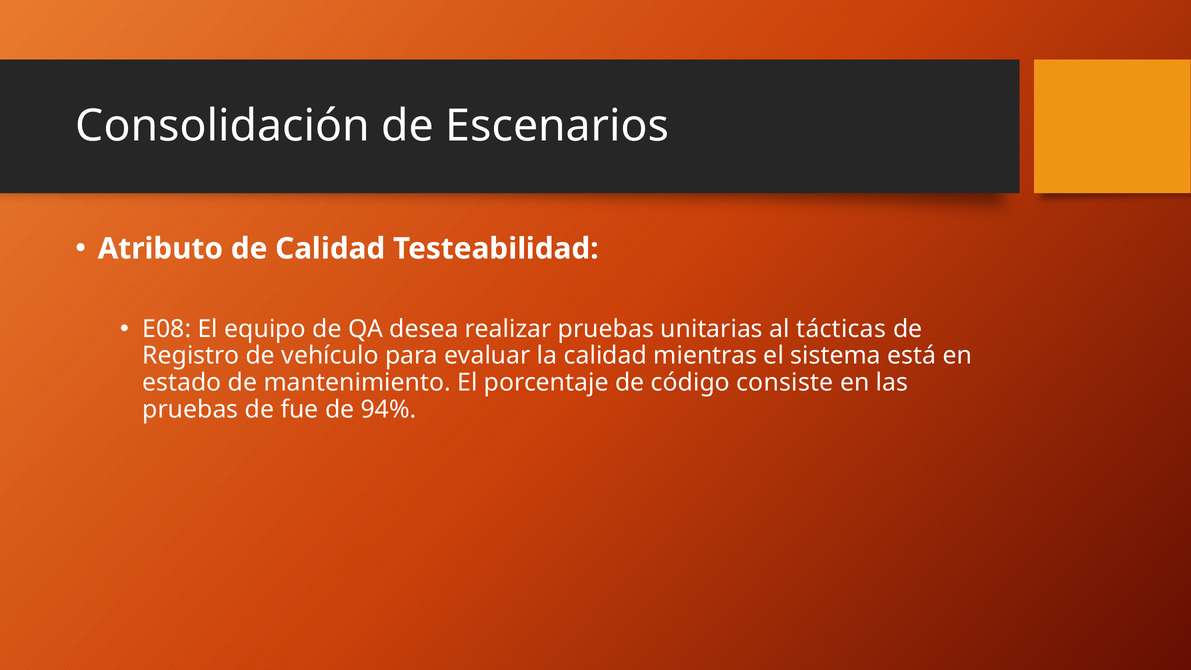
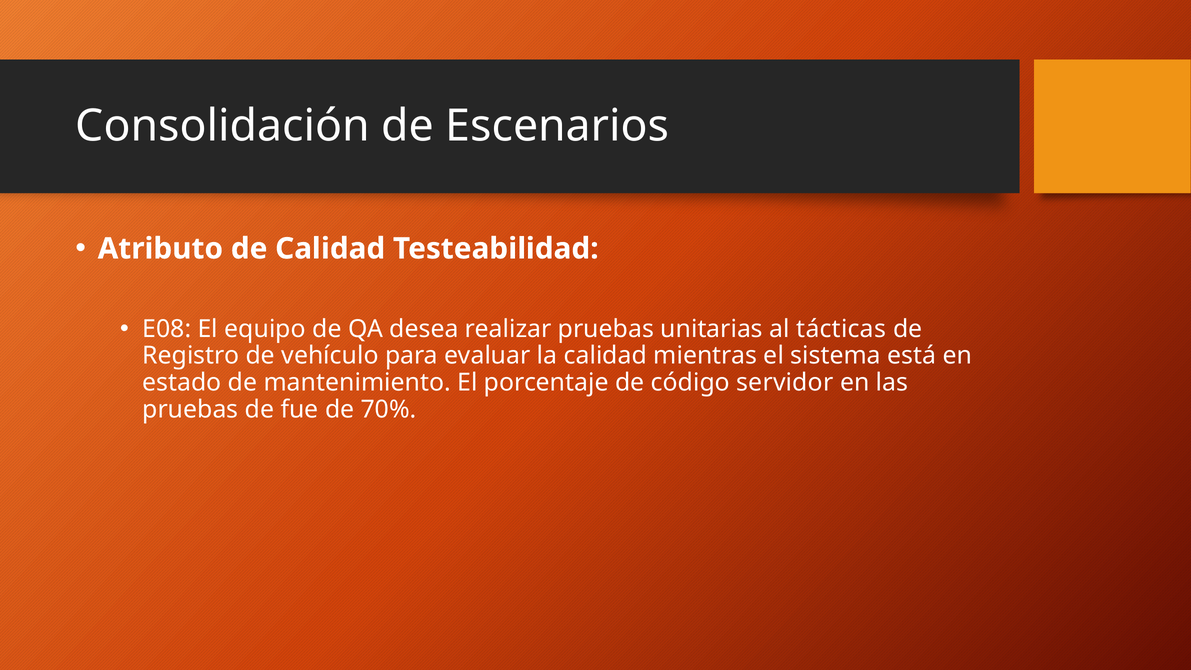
consiste: consiste -> servidor
94%: 94% -> 70%
